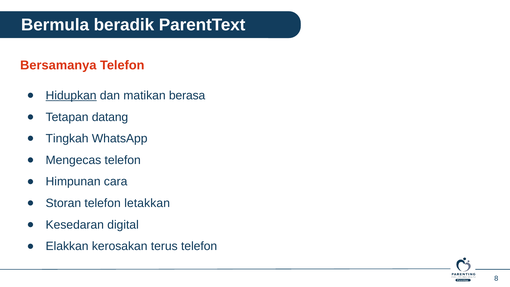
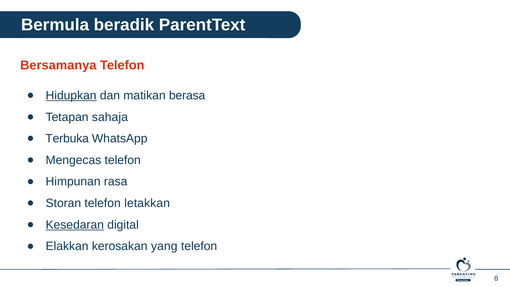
datang: datang -> sahaja
Tingkah: Tingkah -> Terbuka
cara: cara -> rasa
Kesedaran underline: none -> present
terus: terus -> yang
